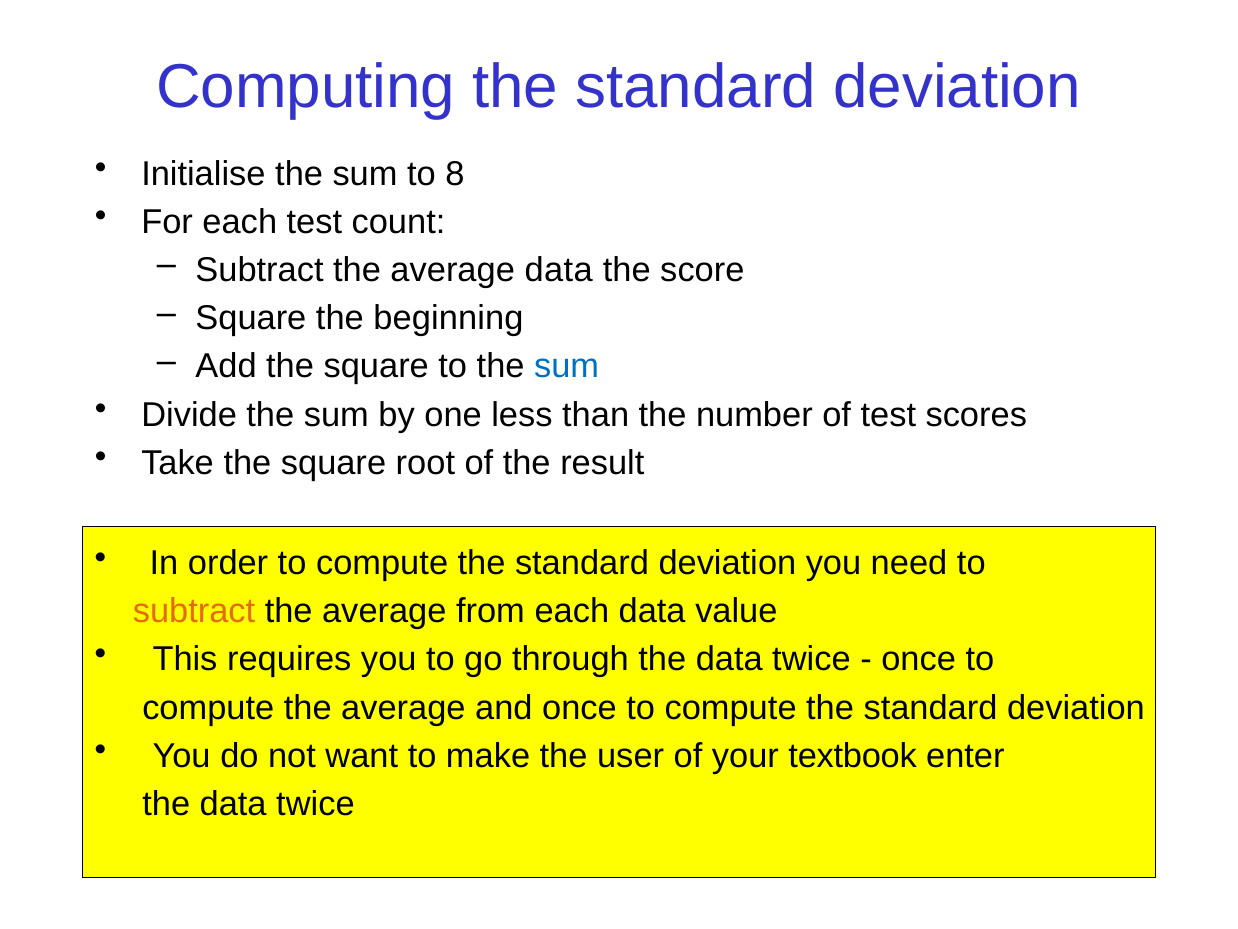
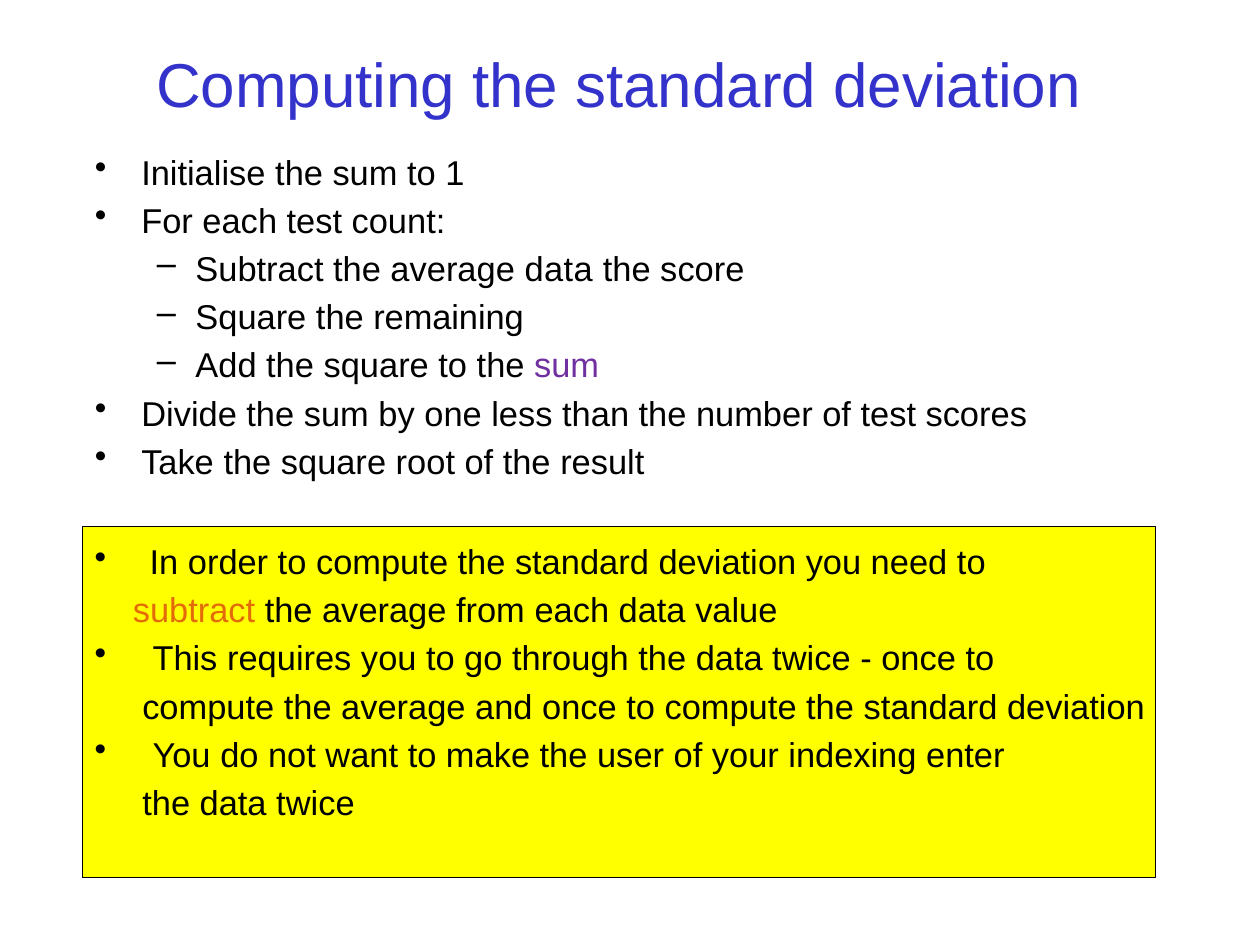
8: 8 -> 1
beginning: beginning -> remaining
sum at (567, 366) colour: blue -> purple
textbook: textbook -> indexing
